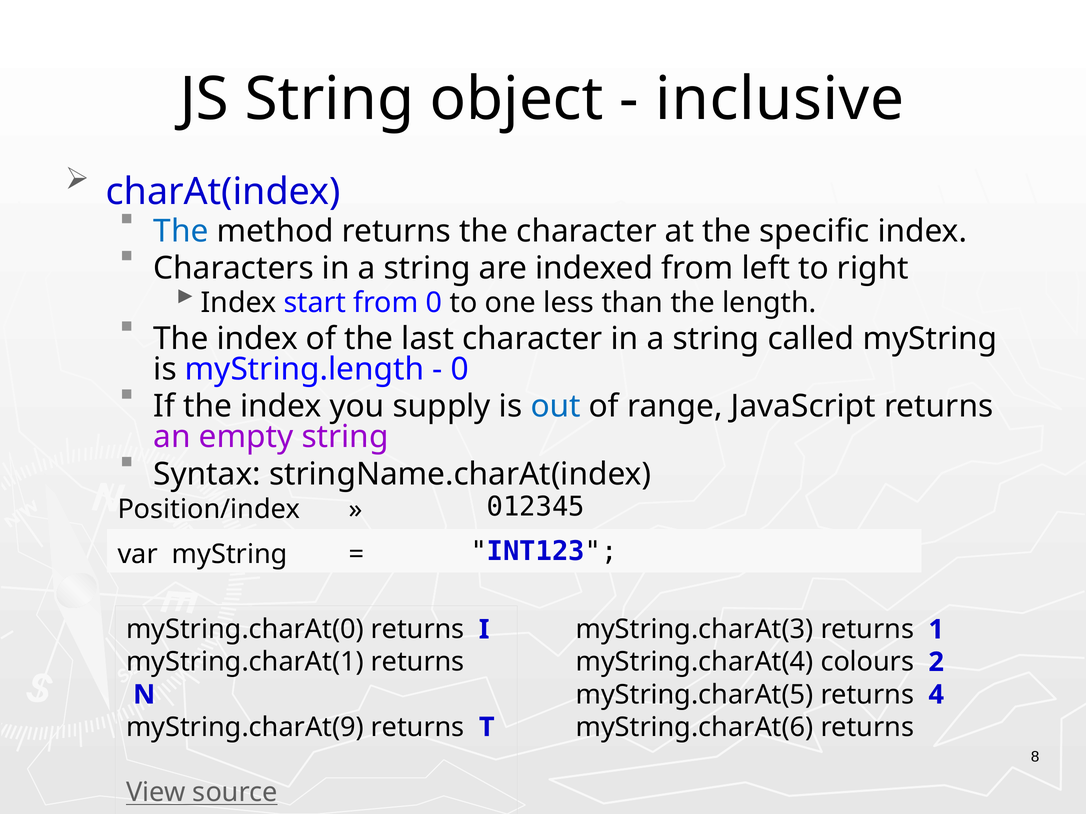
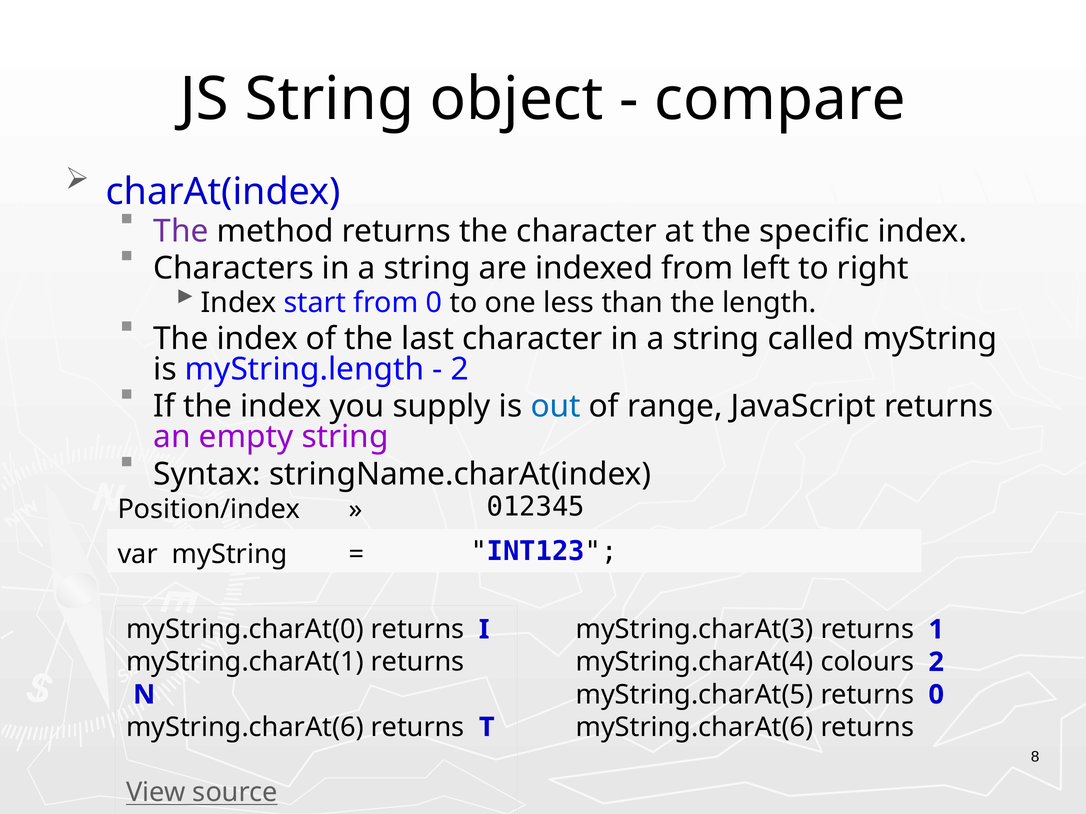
inclusive: inclusive -> compare
The at (181, 231) colour: blue -> purple
0 at (460, 370): 0 -> 2
returns 4: 4 -> 0
myString.charAt(9 at (245, 728): myString.charAt(9 -> myString.charAt(6
